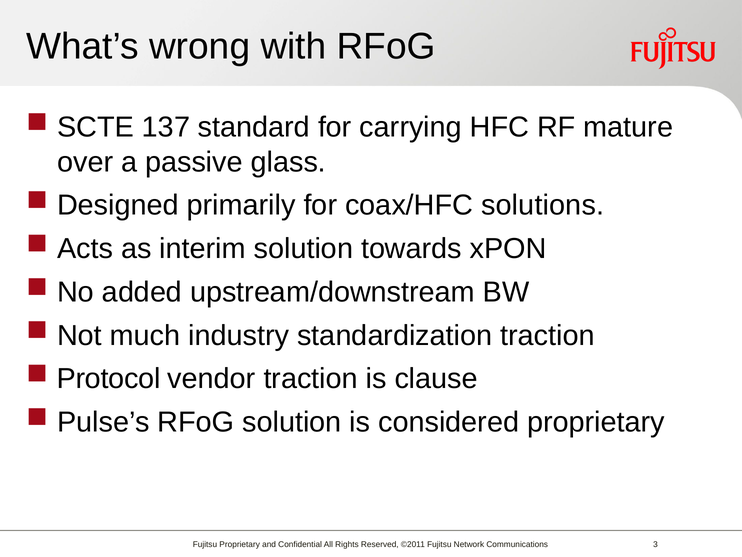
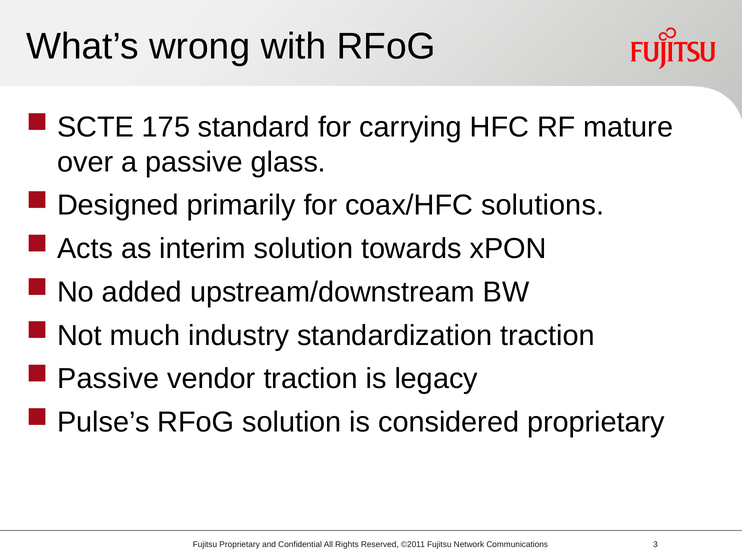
137: 137 -> 175
Protocol at (109, 379): Protocol -> Passive
clause: clause -> legacy
